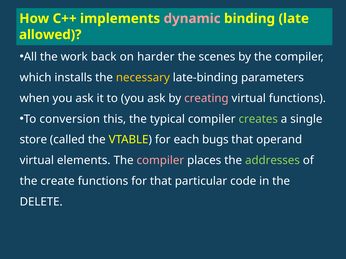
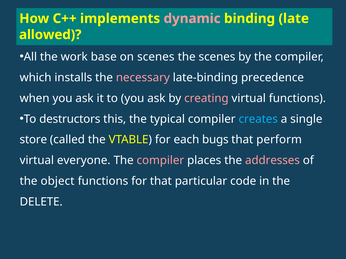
back: back -> base
on harder: harder -> scenes
necessary colour: yellow -> pink
parameters: parameters -> precedence
conversion: conversion -> destructors
creates colour: light green -> light blue
operand: operand -> perform
elements: elements -> everyone
addresses colour: light green -> pink
create: create -> object
